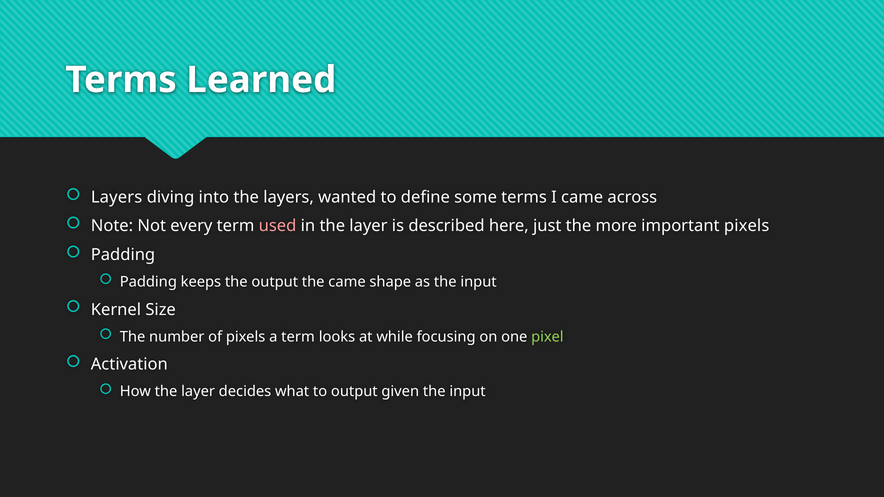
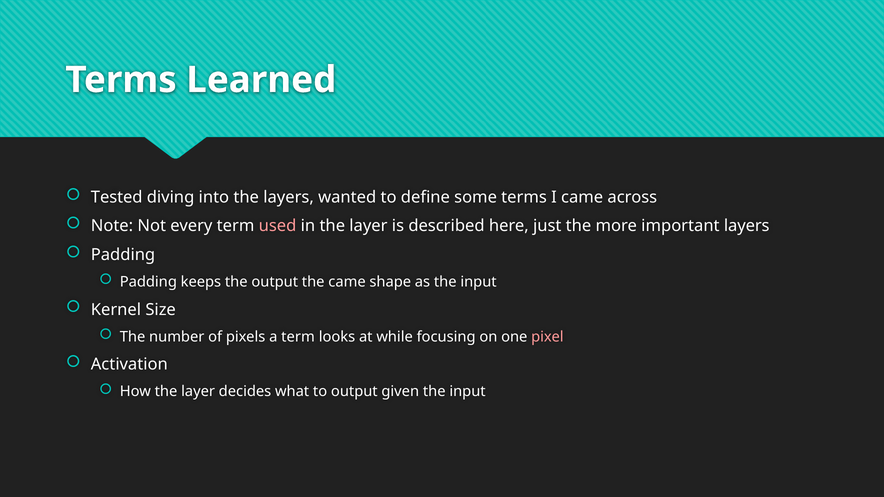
Layers at (117, 197): Layers -> Tested
important pixels: pixels -> layers
pixel colour: light green -> pink
